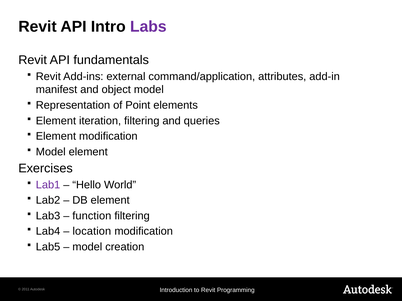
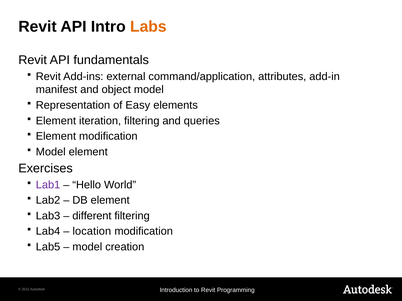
Labs colour: purple -> orange
Point: Point -> Easy
function: function -> different
